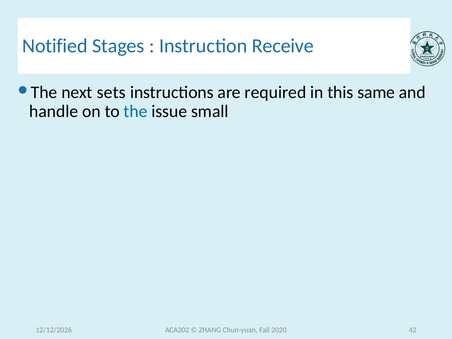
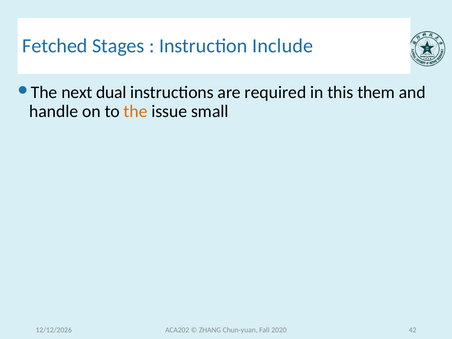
Notified: Notified -> Fetched
Receive: Receive -> Include
sets: sets -> dual
same: same -> them
the colour: blue -> orange
